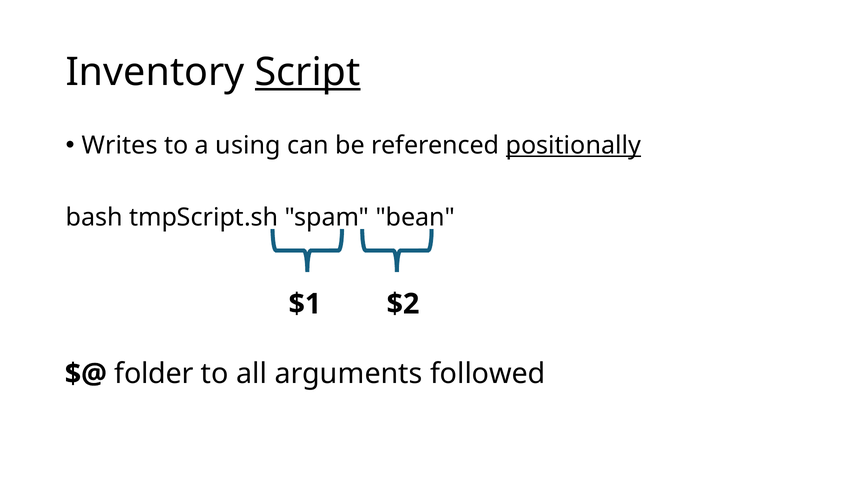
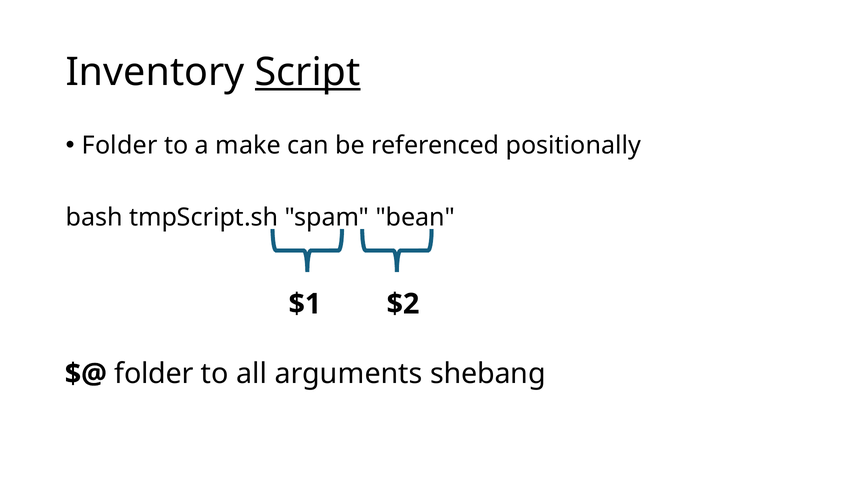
Writes at (120, 146): Writes -> Folder
using: using -> make
positionally underline: present -> none
followed: followed -> shebang
